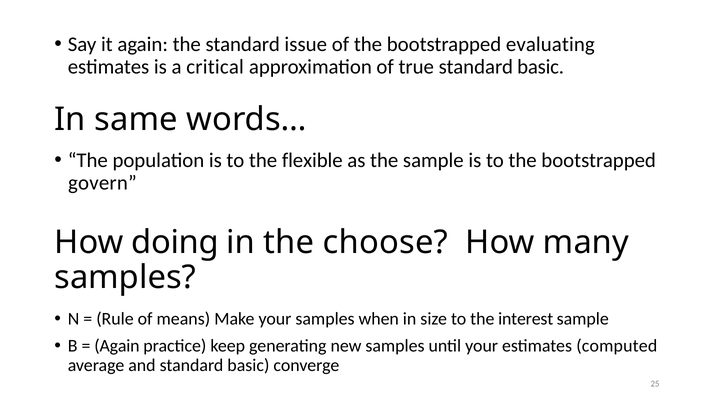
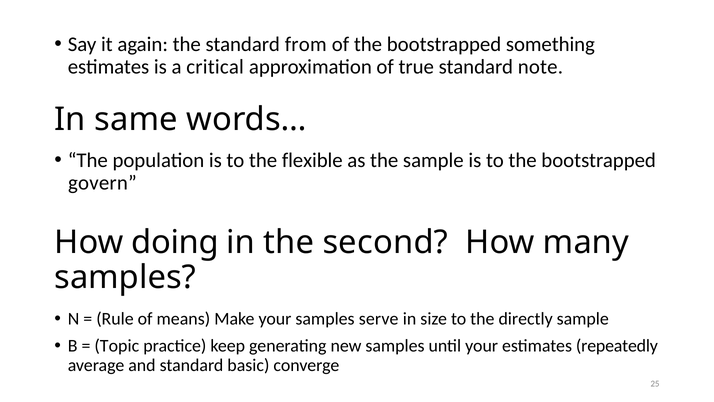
issue: issue -> from
evaluating: evaluating -> something
true standard basic: basic -> note
choose: choose -> second
when: when -> serve
interest: interest -> directly
Again at (117, 346): Again -> Topic
computed: computed -> repeatedly
